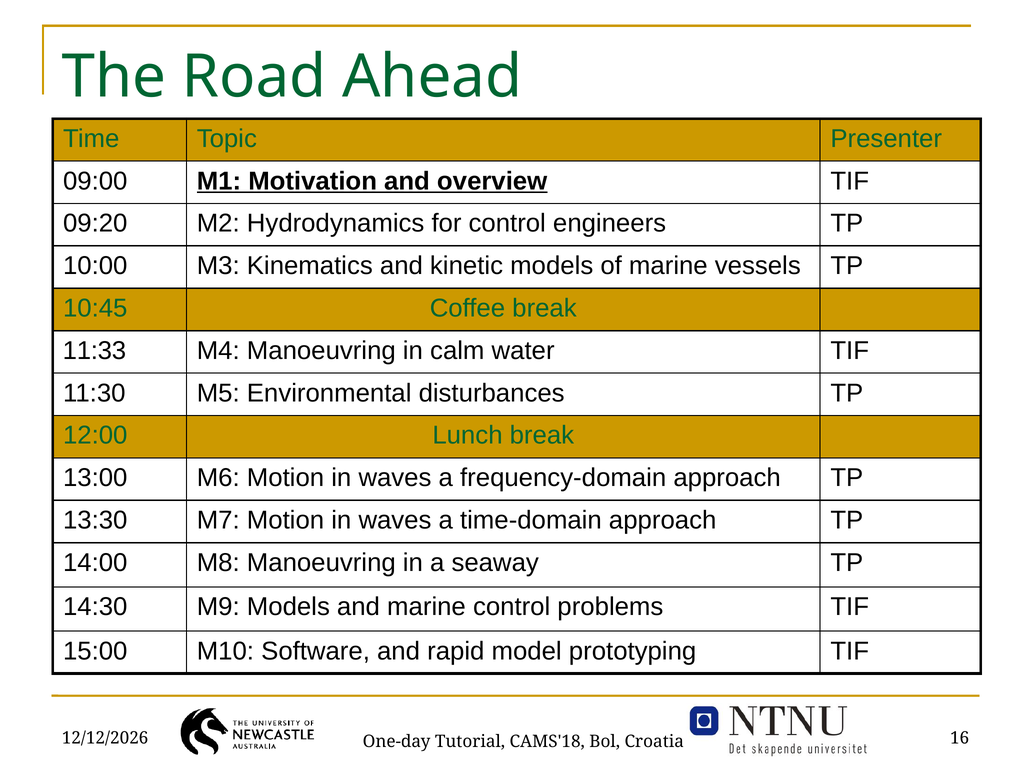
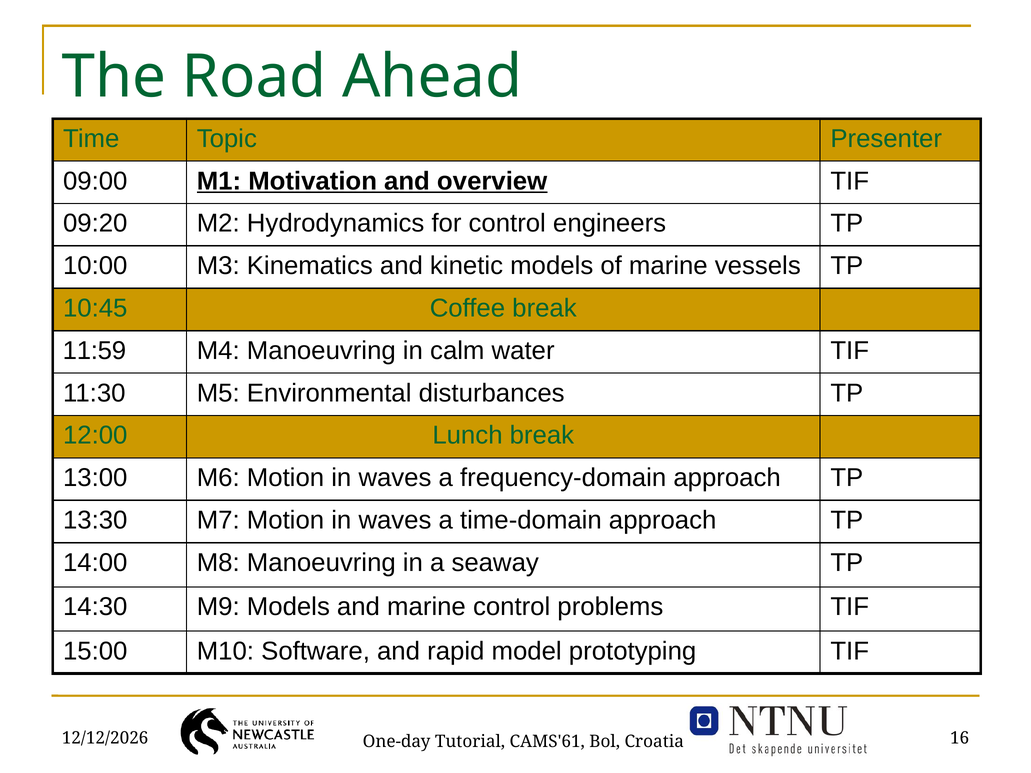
11:33: 11:33 -> 11:59
CAMS'18: CAMS'18 -> CAMS'61
